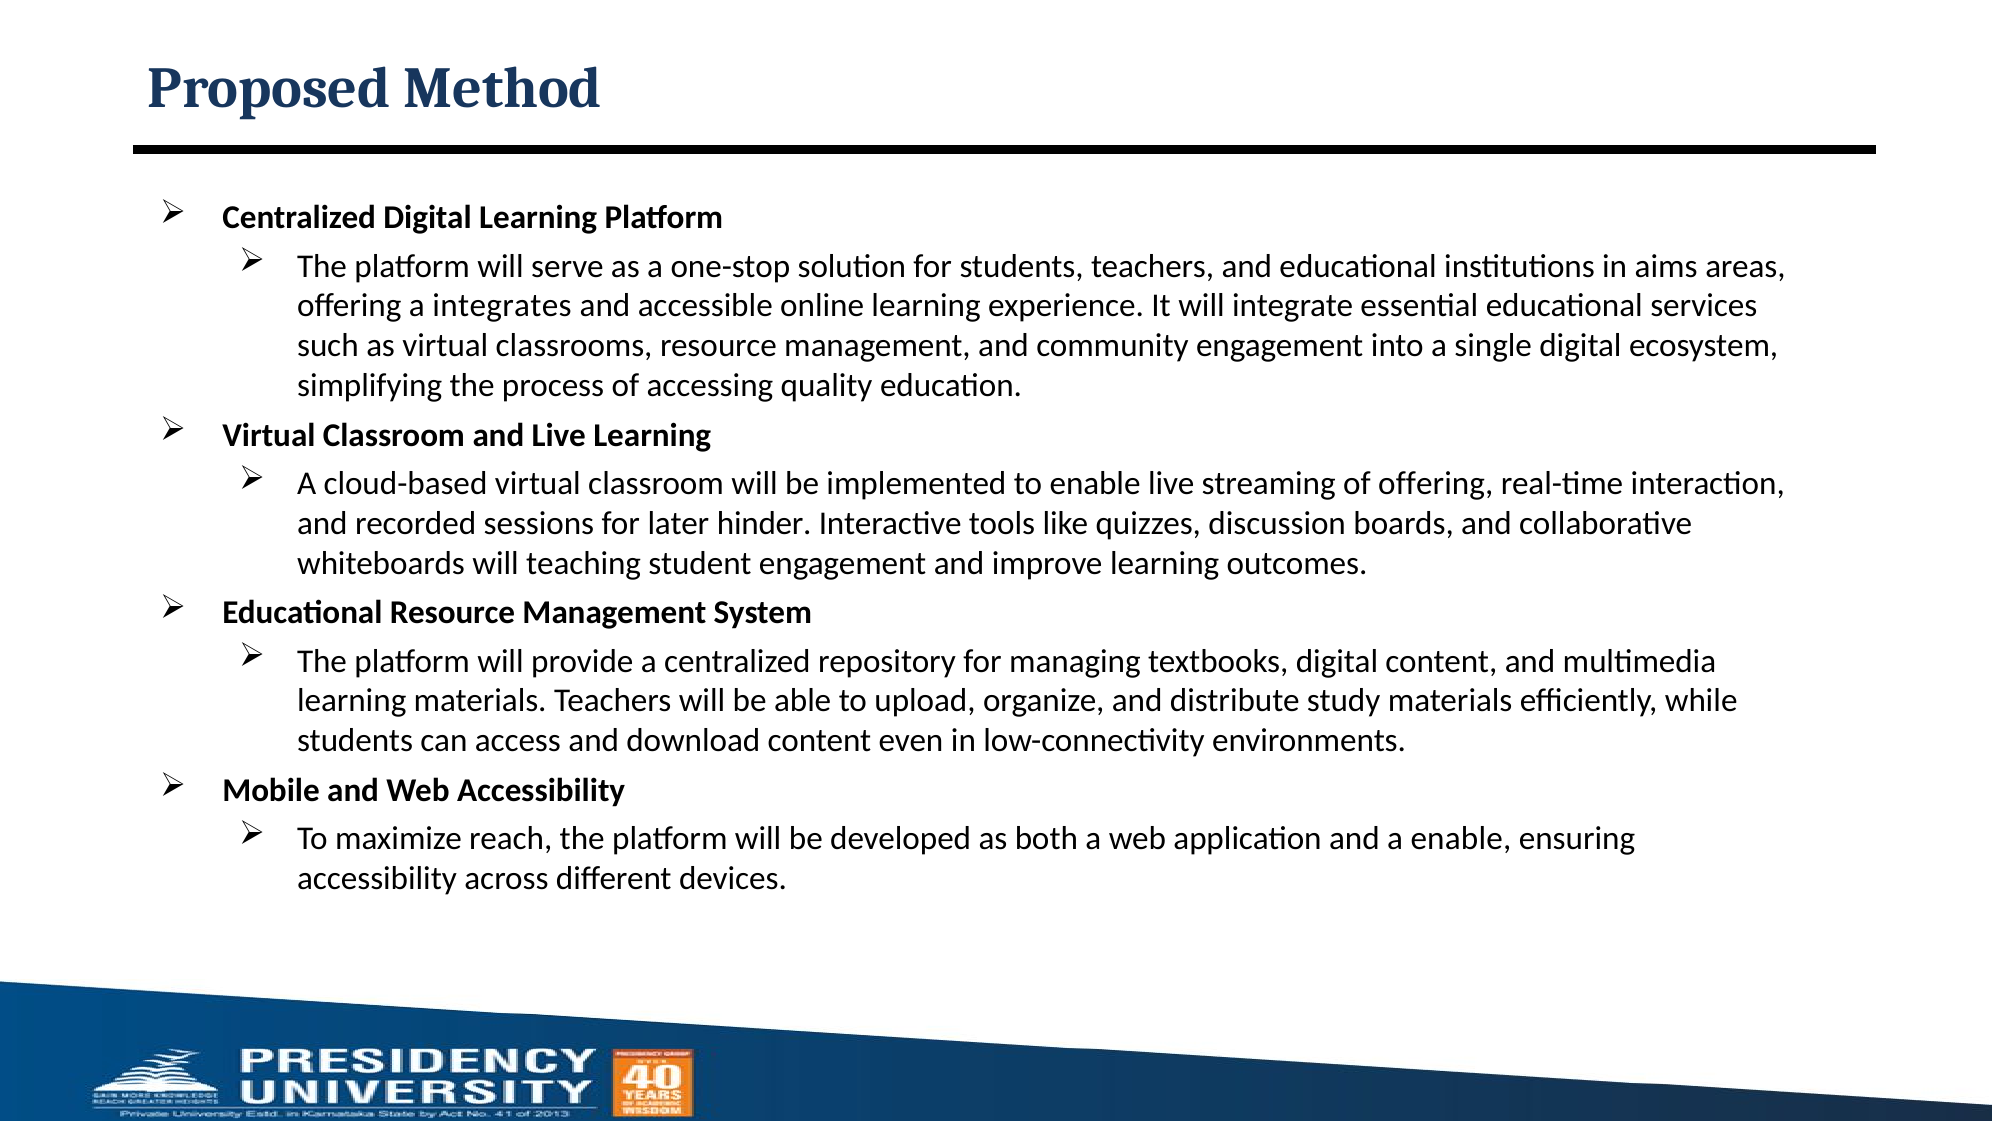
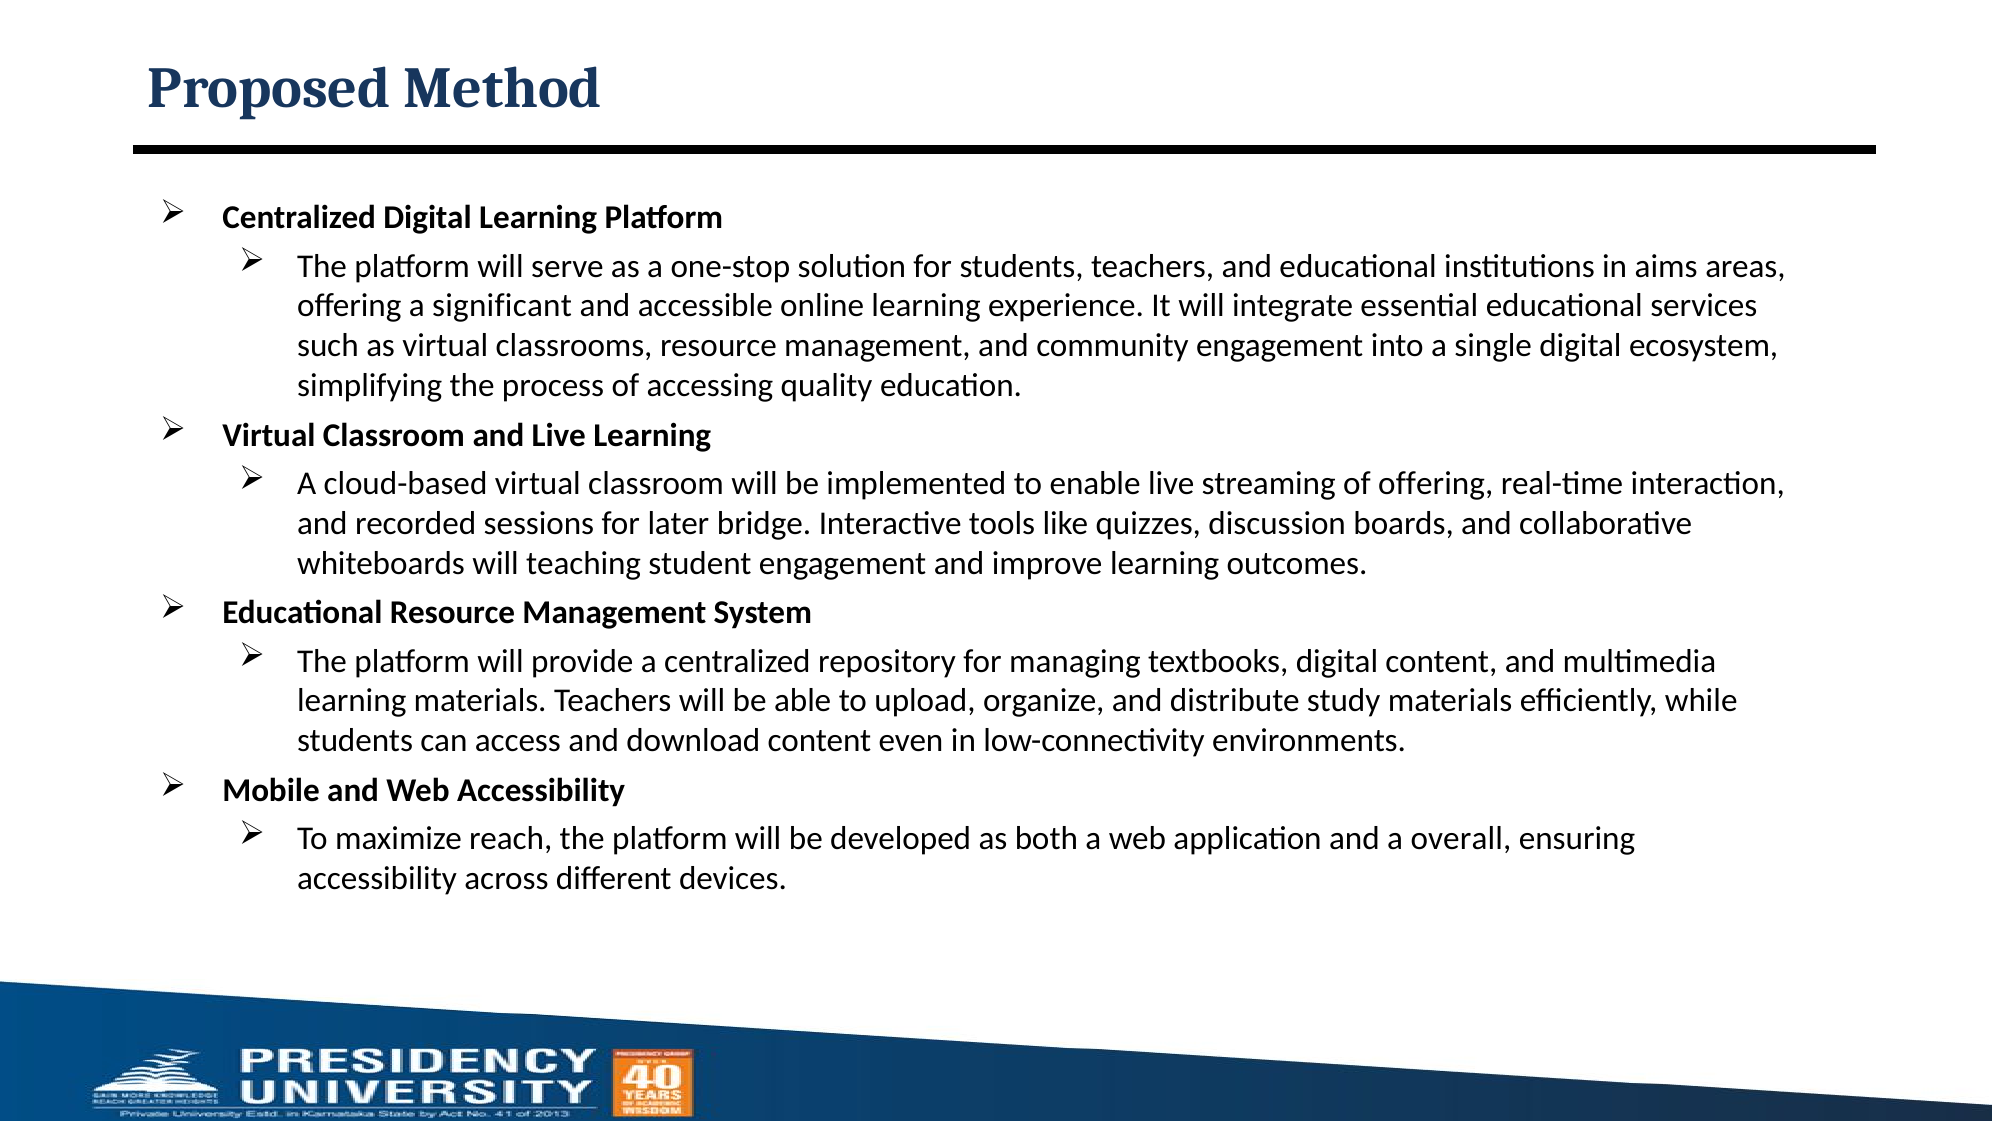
integrates: integrates -> significant
hinder: hinder -> bridge
a enable: enable -> overall
